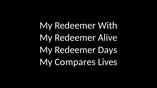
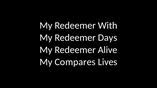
Alive: Alive -> Days
Days: Days -> Alive
